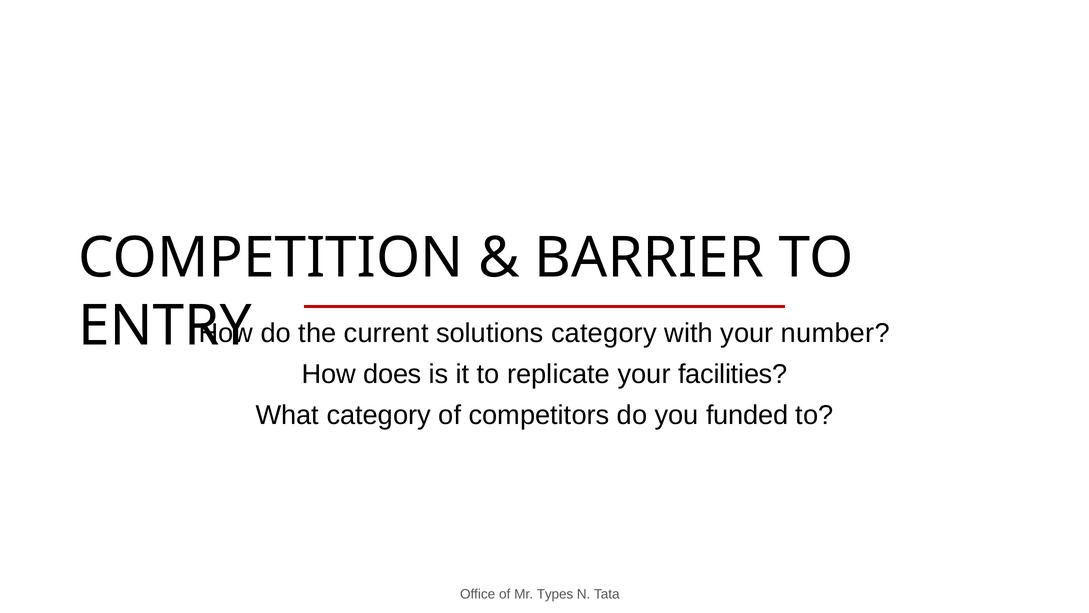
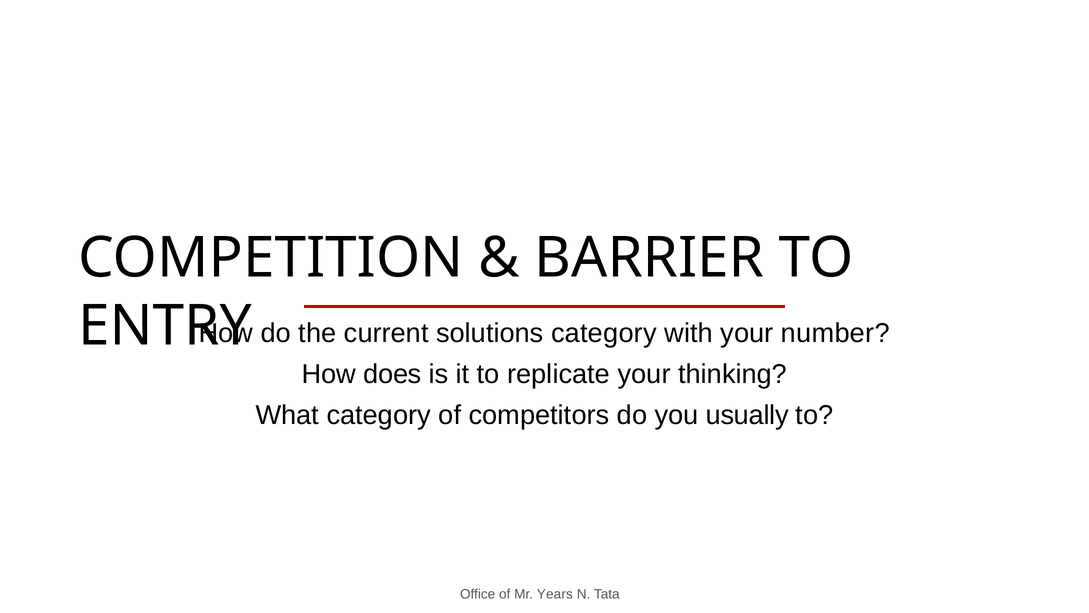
facilities: facilities -> thinking
funded: funded -> usually
Types: Types -> Years
